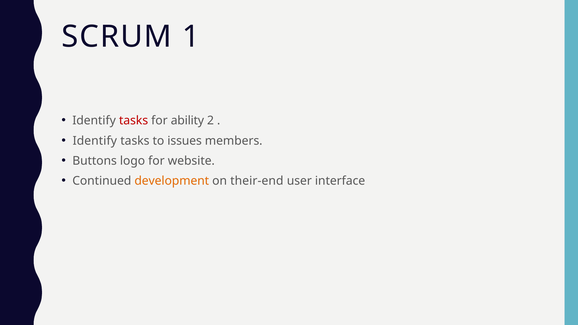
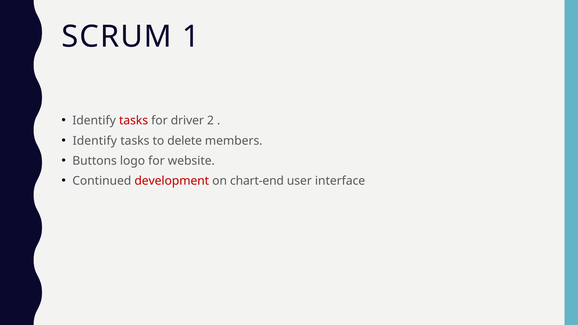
ability: ability -> driver
issues: issues -> delete
development colour: orange -> red
their-end: their-end -> chart-end
